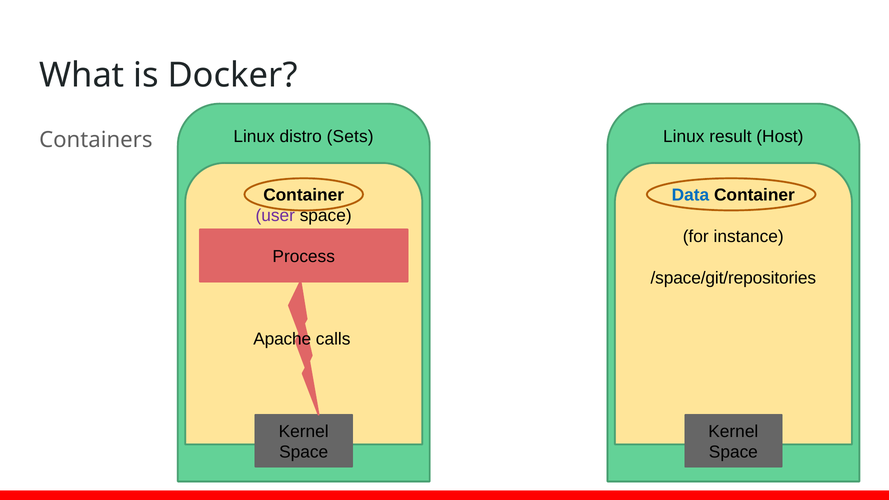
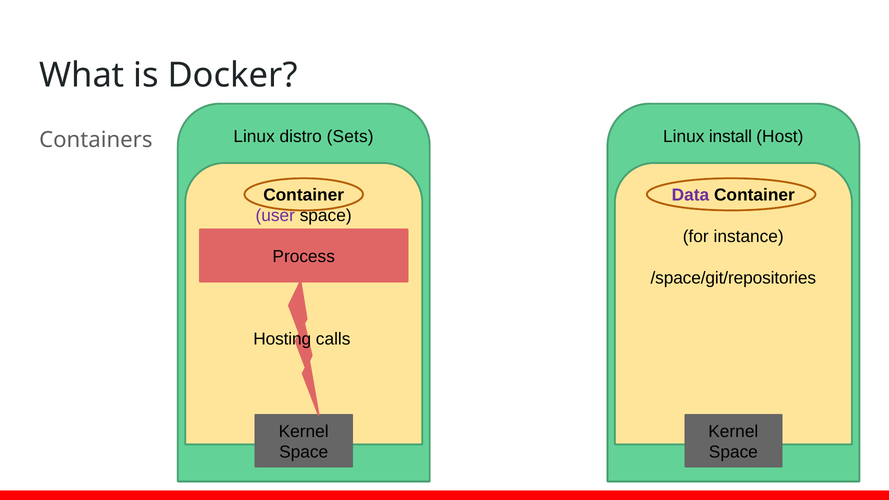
result: result -> install
Data colour: blue -> purple
Apache: Apache -> Hosting
